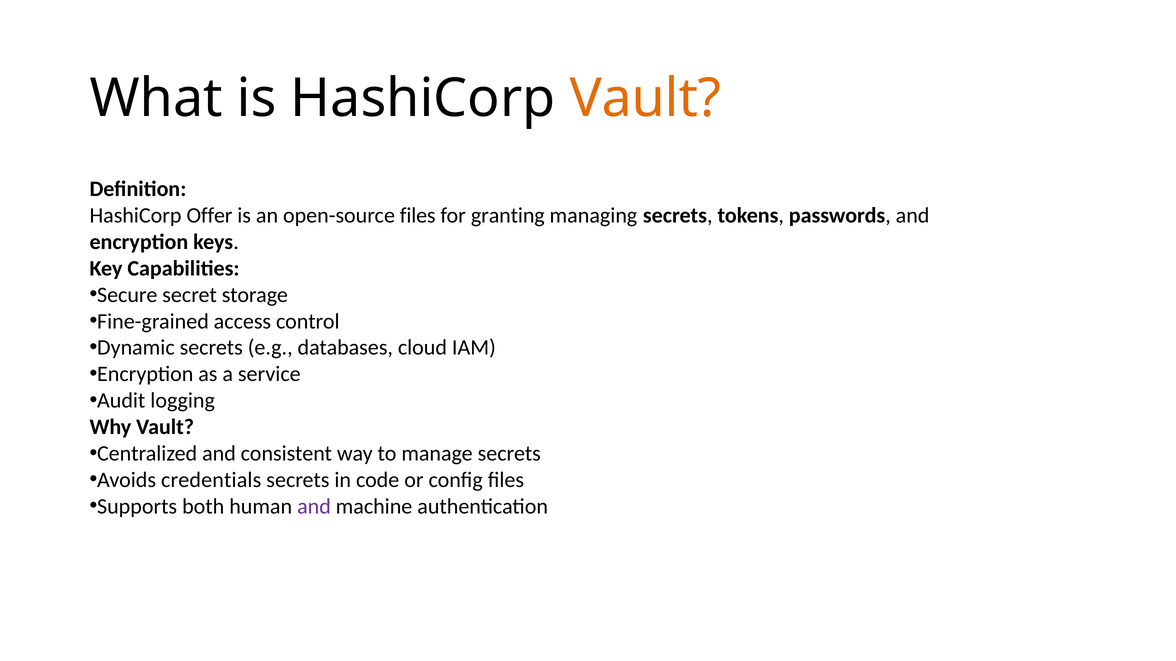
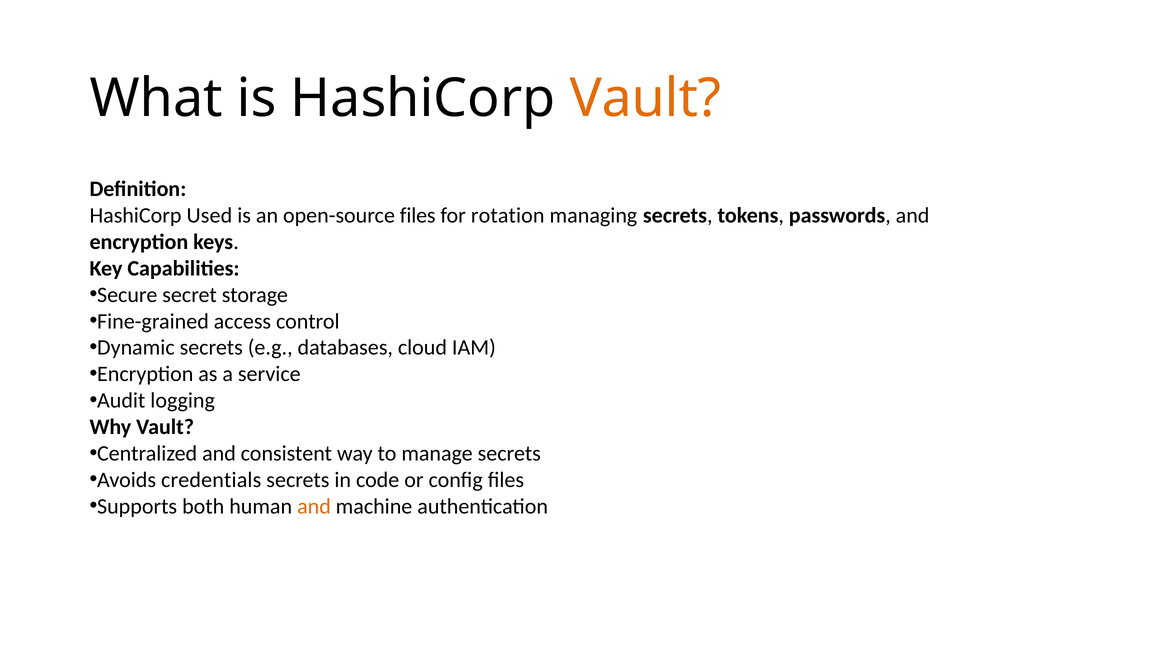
Offer: Offer -> Used
granting: granting -> rotation
and at (314, 507) colour: purple -> orange
